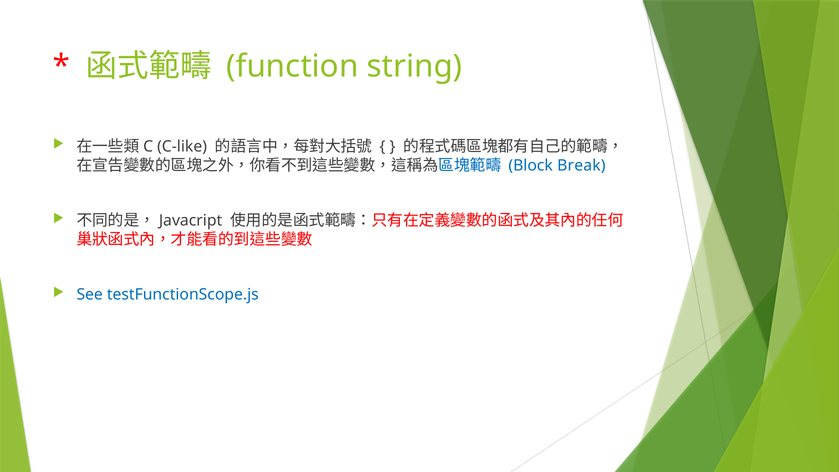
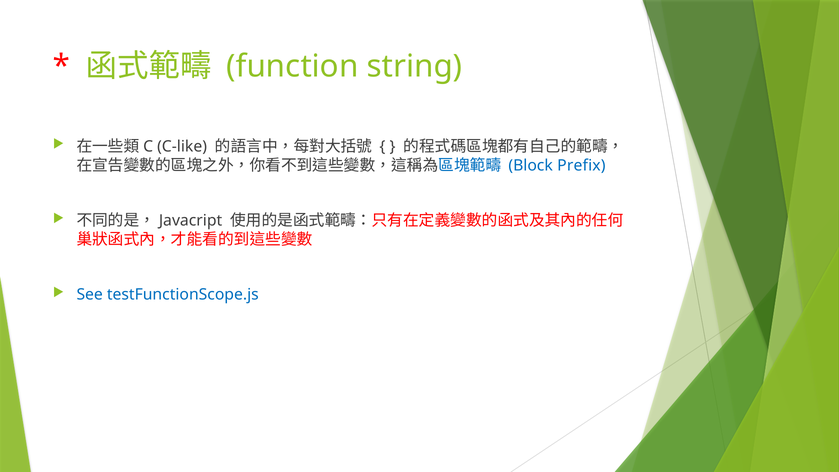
Break: Break -> Prefix
